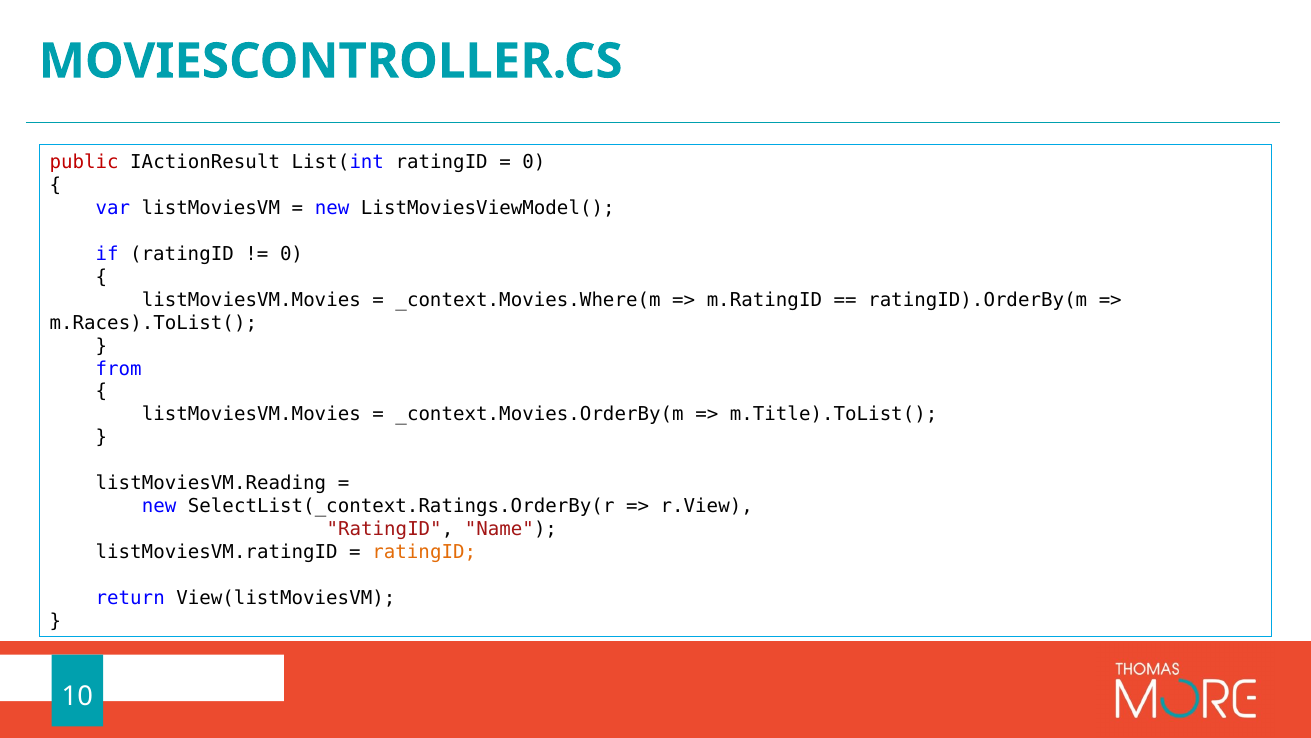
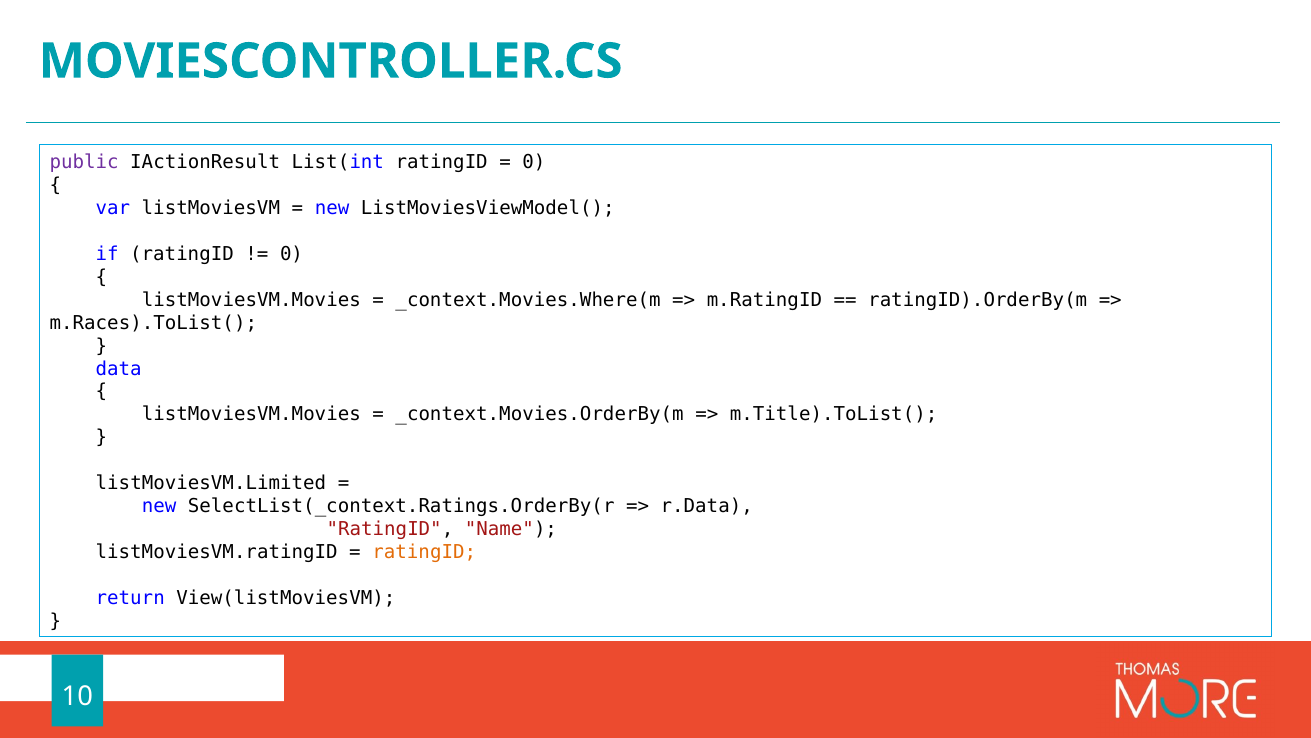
public colour: red -> purple
from: from -> data
listMoviesVM.Reading: listMoviesVM.Reading -> listMoviesVM.Limited
r.View: r.View -> r.Data
